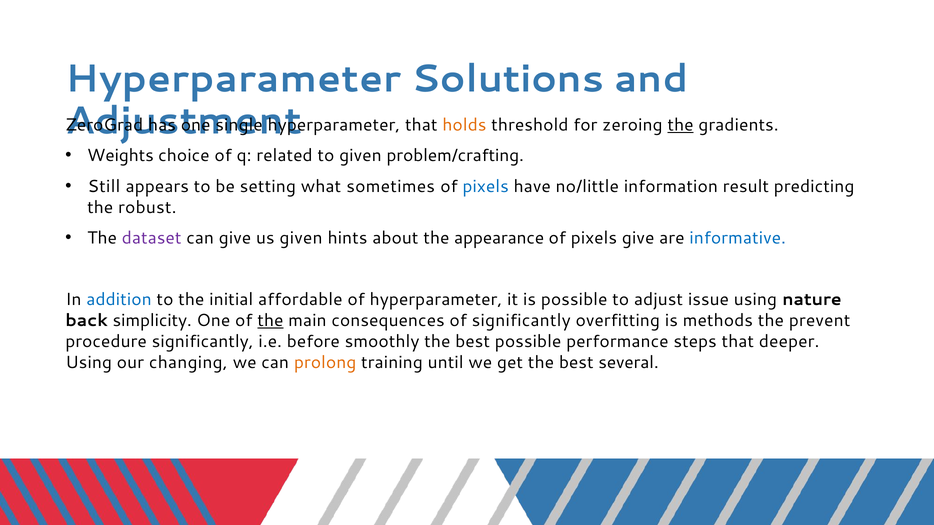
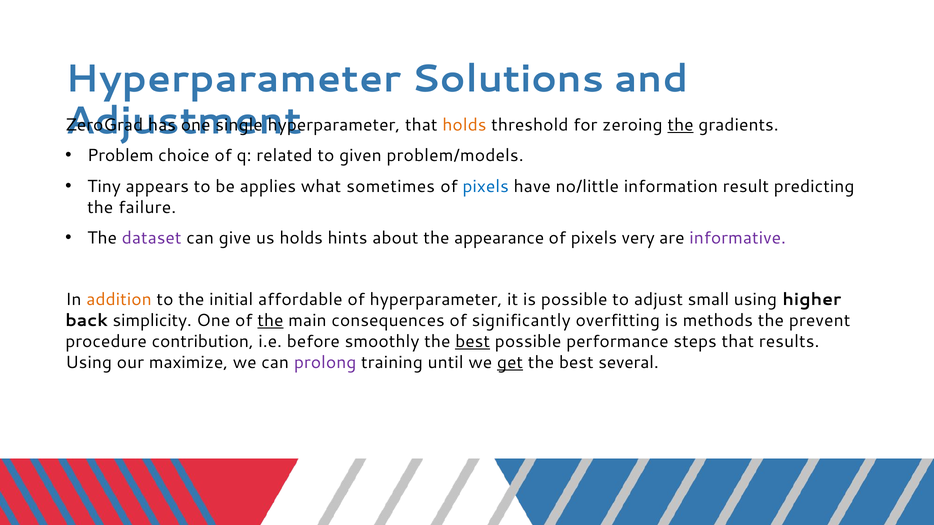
Weights: Weights -> Problem
problem/crafting: problem/crafting -> problem/models
Still: Still -> Tiny
setting: setting -> applies
robust: robust -> failure
us given: given -> holds
pixels give: give -> very
informative colour: blue -> purple
addition colour: blue -> orange
issue: issue -> small
nature: nature -> higher
procedure significantly: significantly -> contribution
best at (473, 342) underline: none -> present
deeper: deeper -> results
changing: changing -> maximize
prolong colour: orange -> purple
get underline: none -> present
